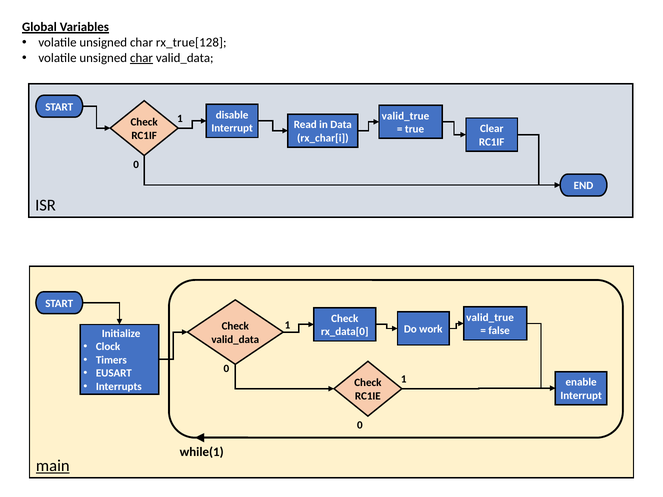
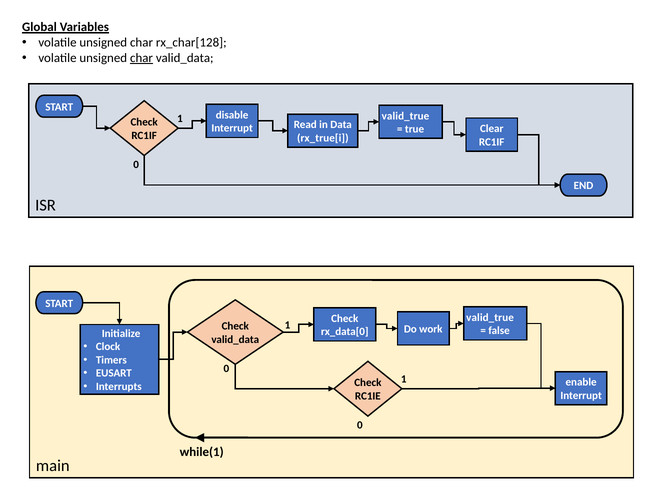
rx_true[128: rx_true[128 -> rx_char[128
rx_char[i: rx_char[i -> rx_true[i
main underline: present -> none
